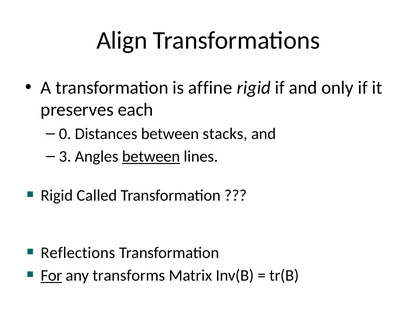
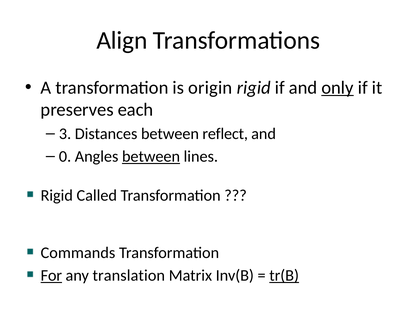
affine: affine -> origin
only underline: none -> present
0: 0 -> 3
stacks: stacks -> reflect
3: 3 -> 0
Reflections: Reflections -> Commands
transforms: transforms -> translation
tr(B underline: none -> present
